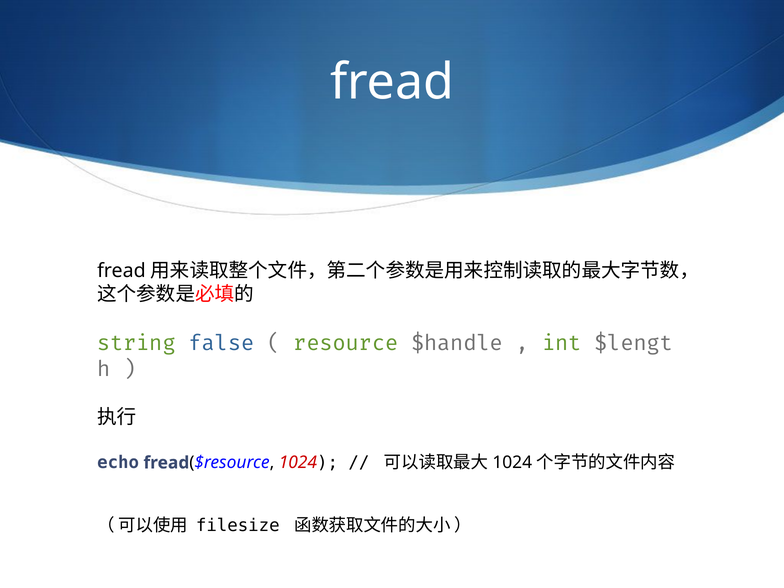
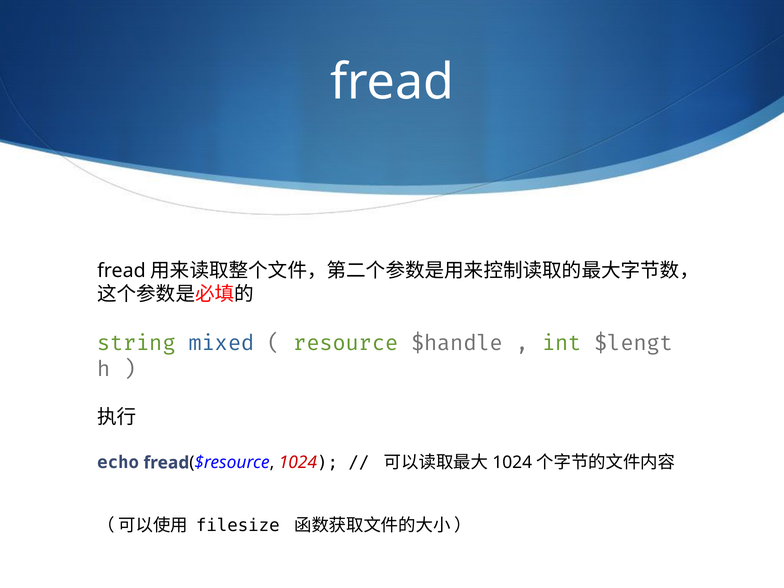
false: false -> mixed
